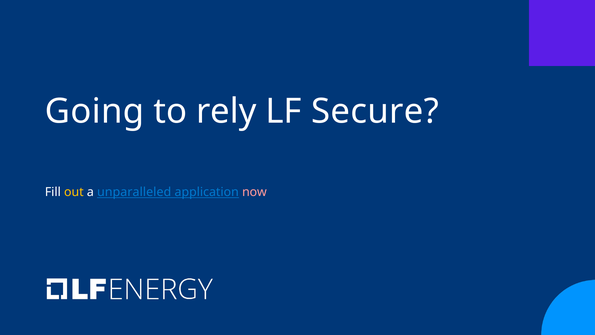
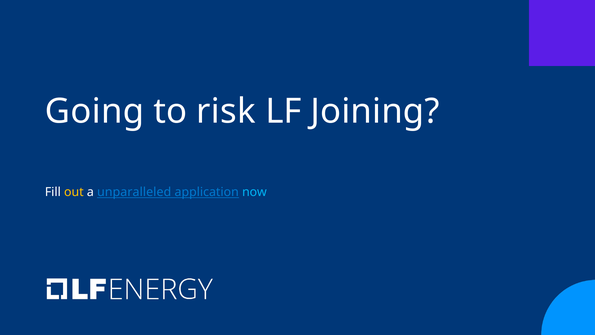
rely: rely -> risk
Secure: Secure -> Joining
now colour: pink -> light blue
